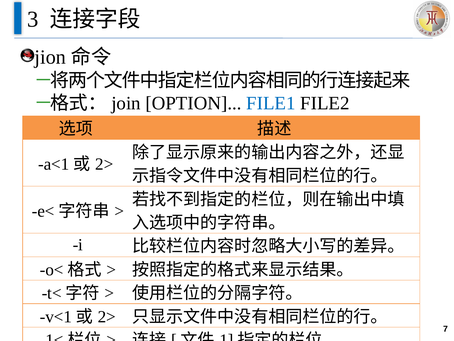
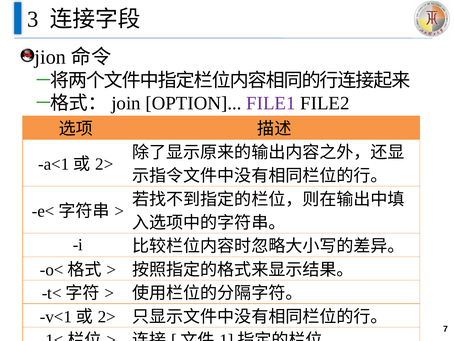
FILE1 colour: blue -> purple
